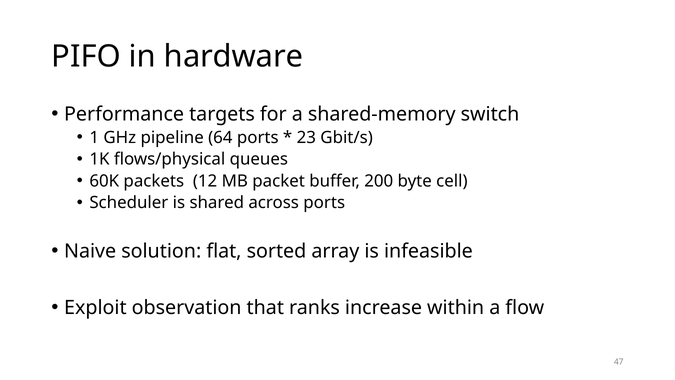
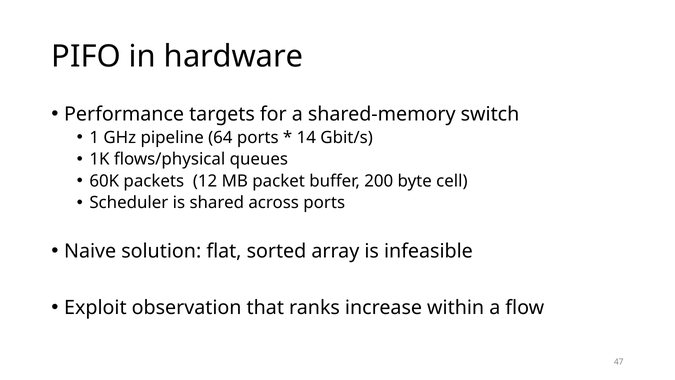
23: 23 -> 14
